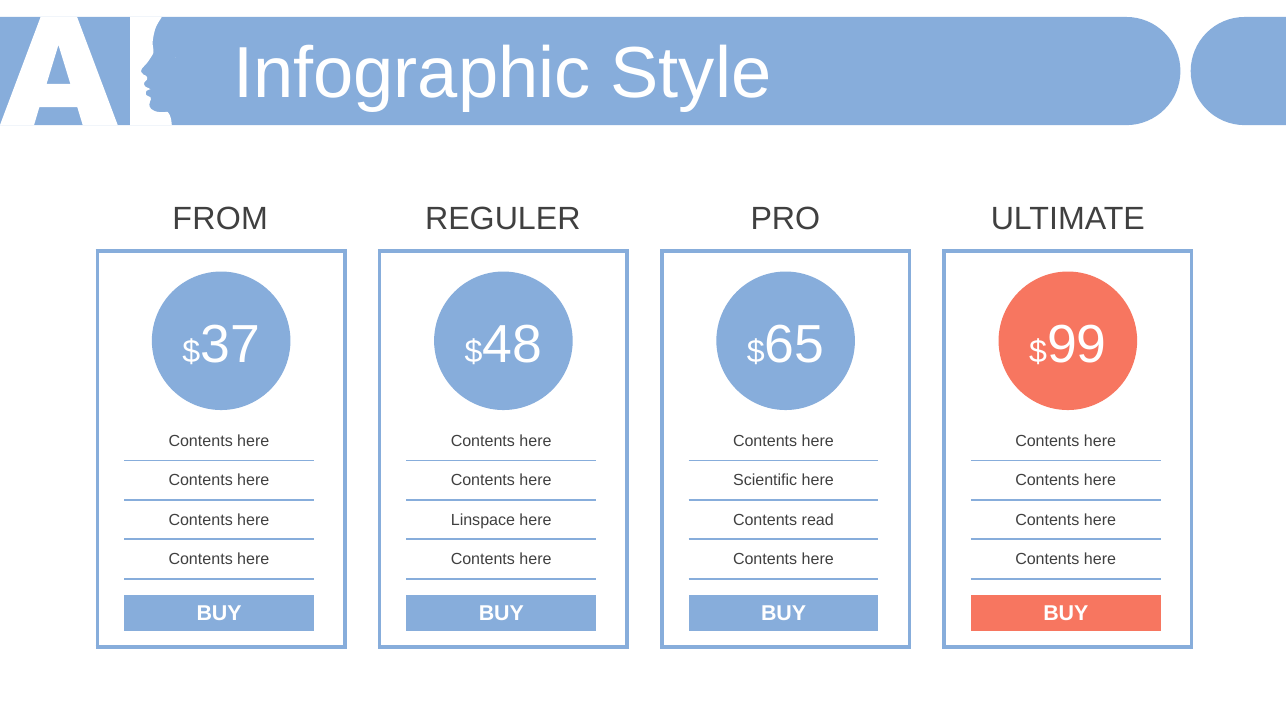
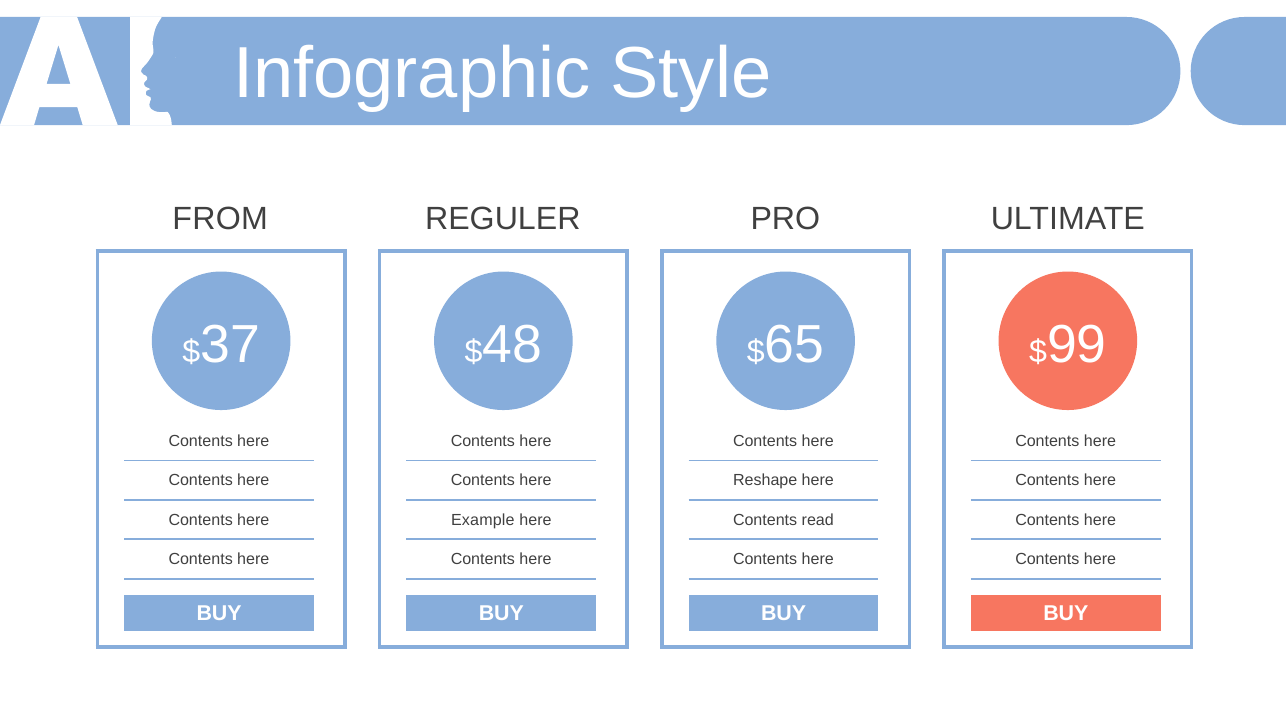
Scientific: Scientific -> Reshape
Linspace: Linspace -> Example
